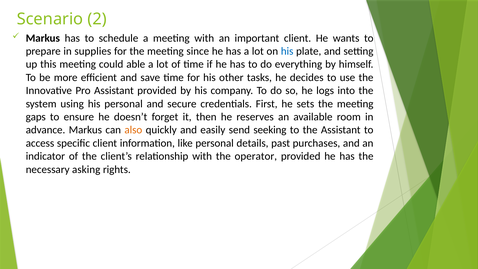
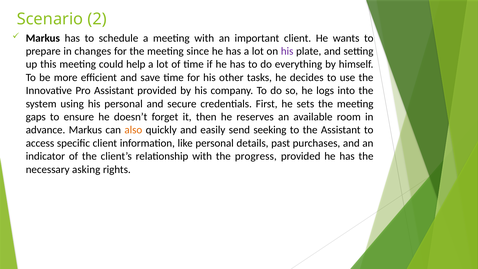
supplies: supplies -> changes
his at (287, 51) colour: blue -> purple
able: able -> help
operator: operator -> progress
